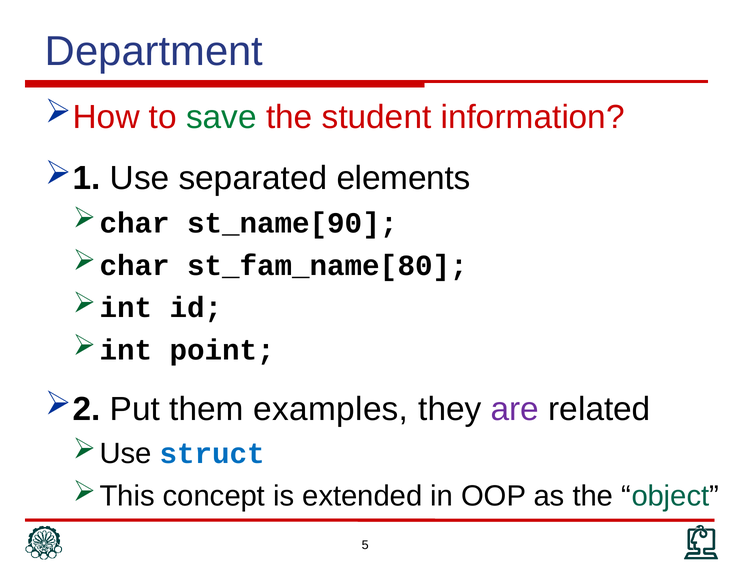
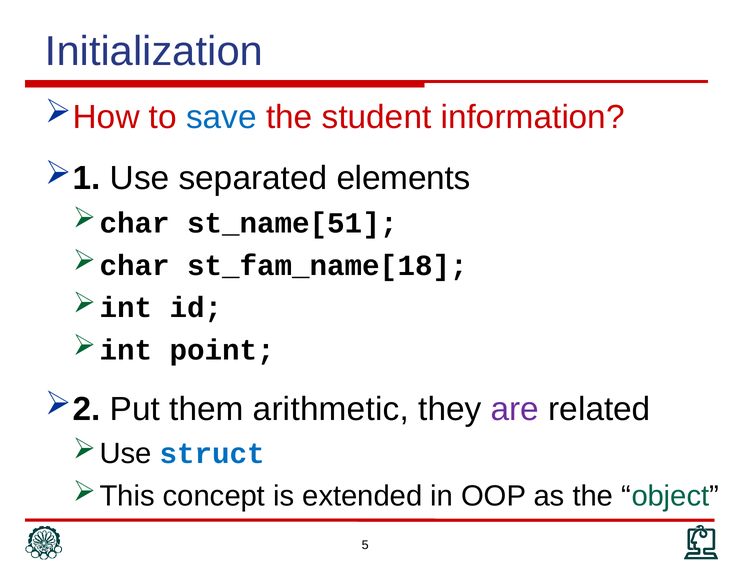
Department: Department -> Initialization
save colour: green -> blue
st_name[90: st_name[90 -> st_name[51
st_fam_name[80: st_fam_name[80 -> st_fam_name[18
examples: examples -> arithmetic
